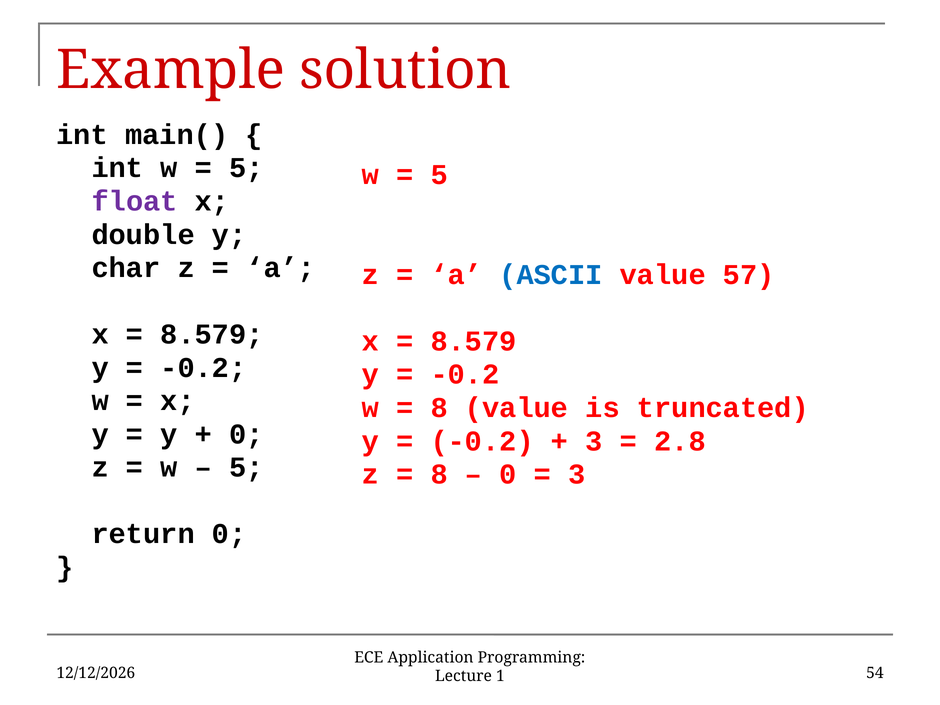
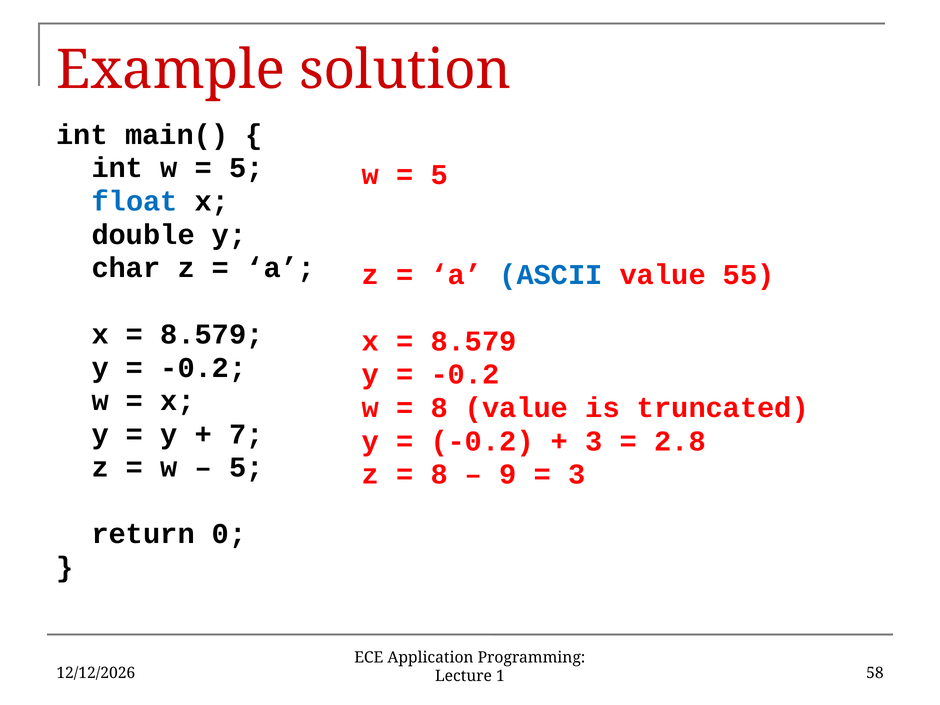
float colour: purple -> blue
57: 57 -> 55
0 at (246, 434): 0 -> 7
0 at (508, 474): 0 -> 9
54: 54 -> 58
